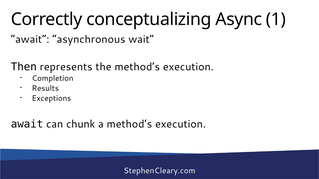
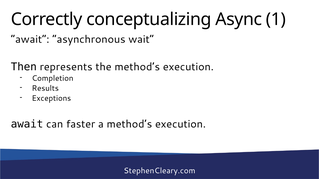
chunk: chunk -> faster
